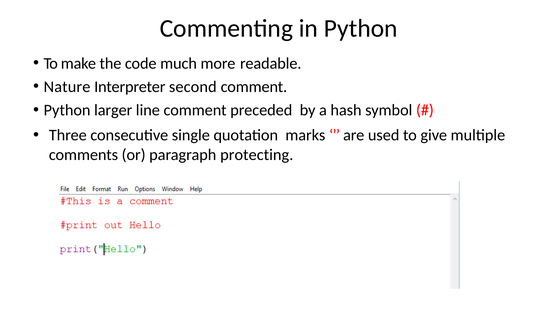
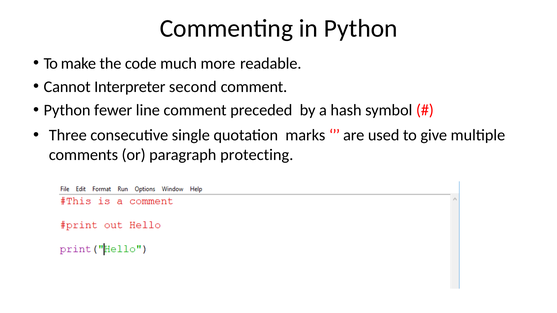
Nature: Nature -> Cannot
larger: larger -> fewer
